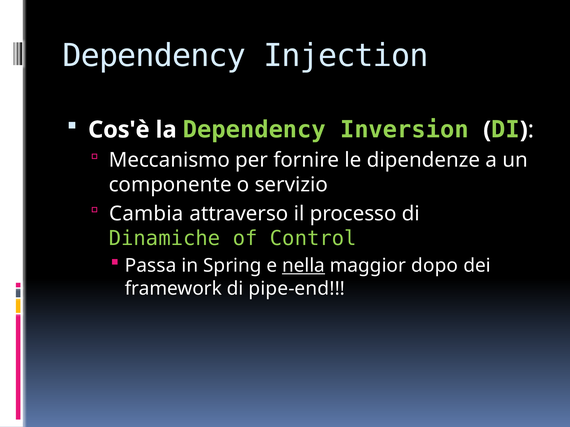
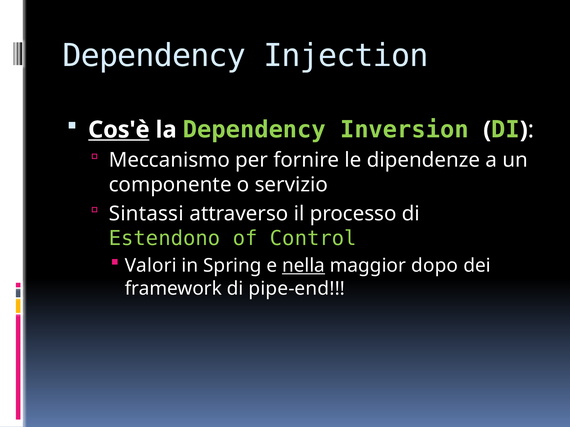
Cos'è underline: none -> present
Cambia: Cambia -> Sintassi
Dinamiche: Dinamiche -> Estendono
Passa: Passa -> Valori
